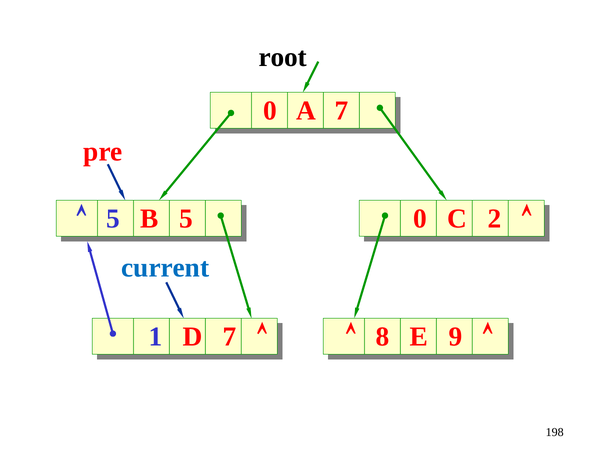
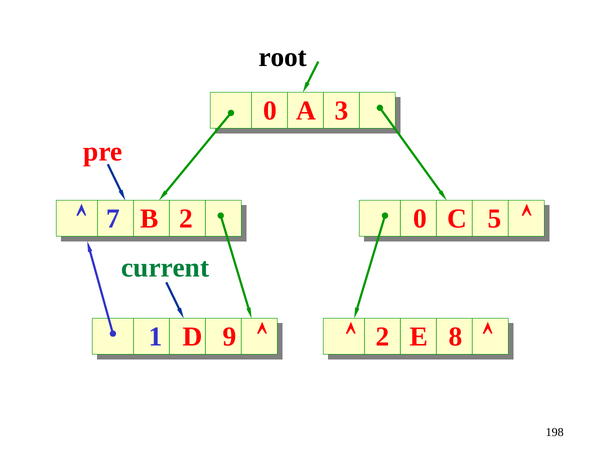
A 7: 7 -> 3
5 at (113, 218): 5 -> 7
B 5: 5 -> 2
2: 2 -> 5
current colour: blue -> green
D 7: 7 -> 9
8 at (383, 337): 8 -> 2
9: 9 -> 8
